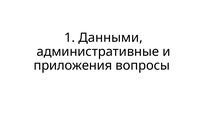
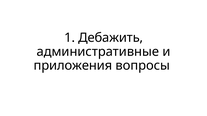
Данными: Данными -> Дебажить
